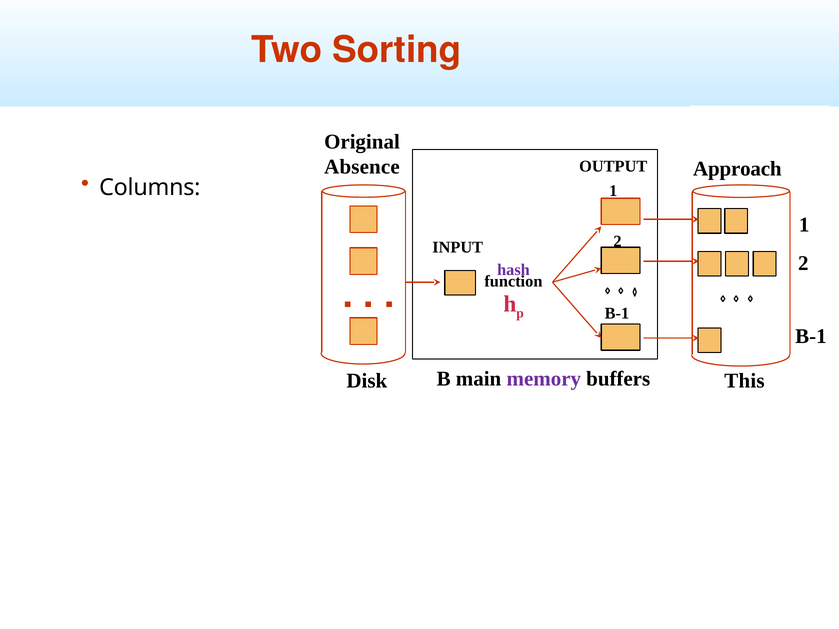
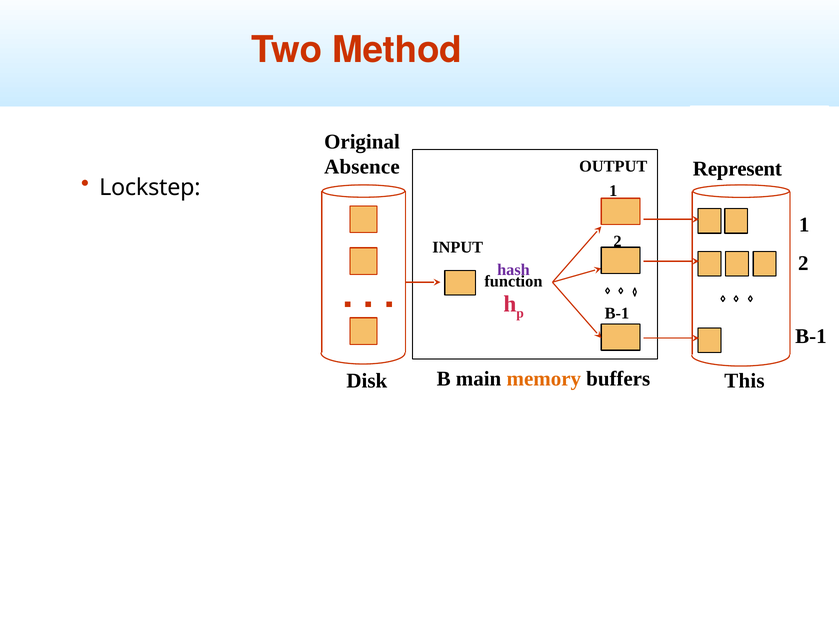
Sorting: Sorting -> Method
Approach: Approach -> Represent
Columns: Columns -> Lockstep
memory colour: purple -> orange
